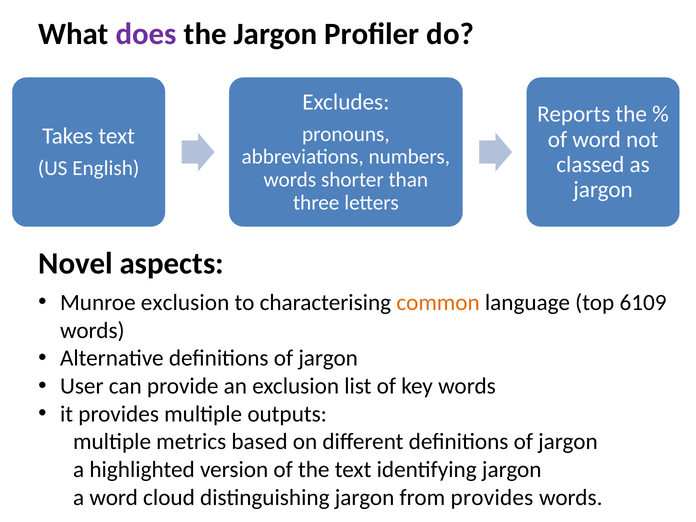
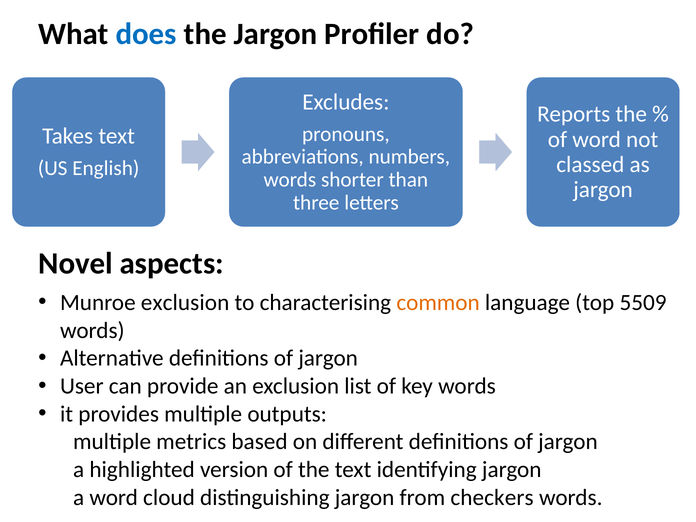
does colour: purple -> blue
6109: 6109 -> 5509
from provides: provides -> checkers
